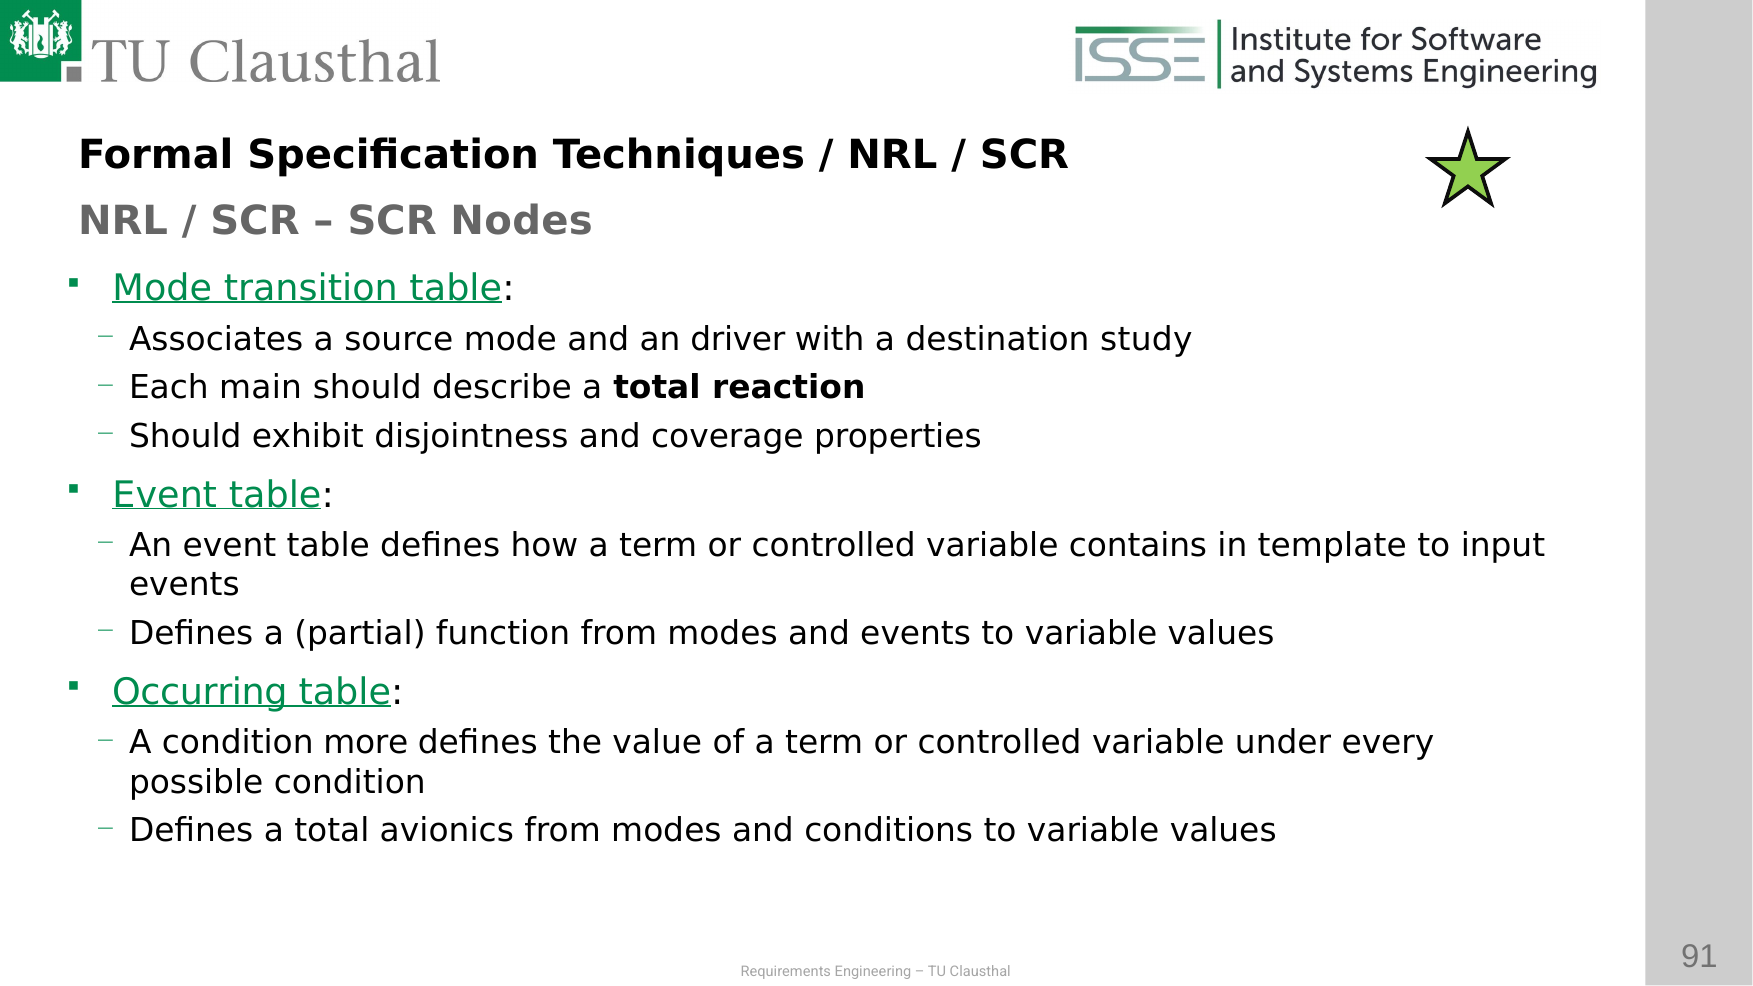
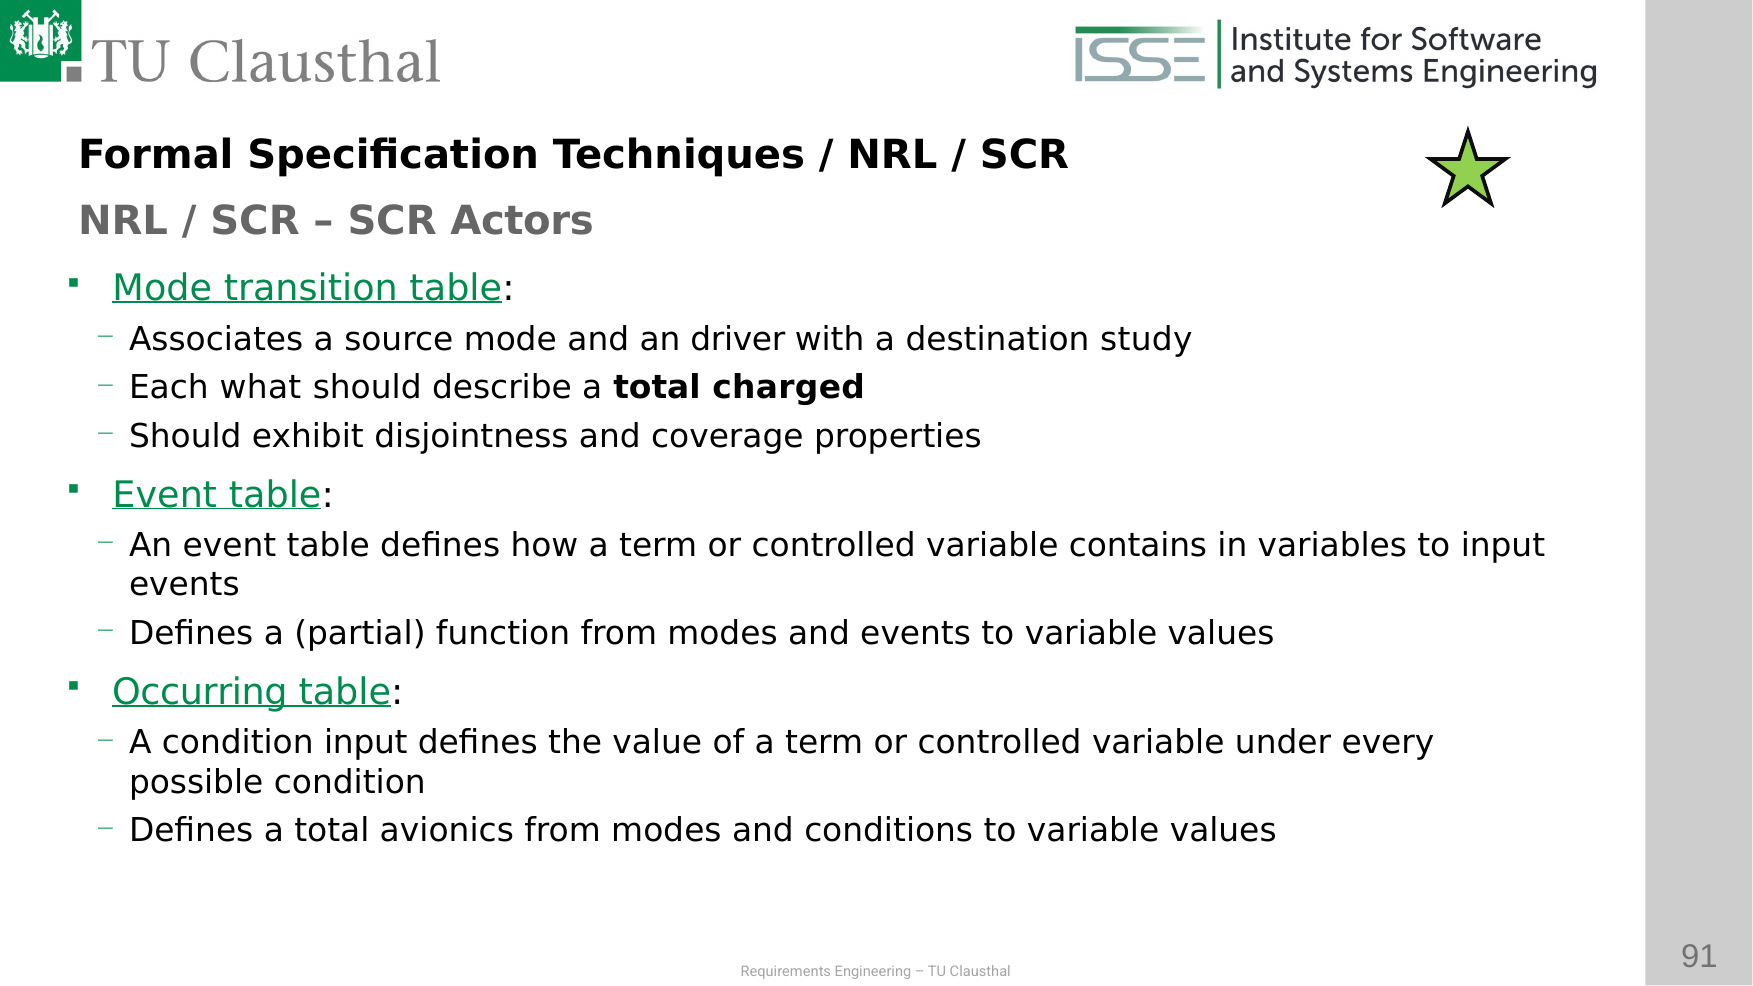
Nodes: Nodes -> Actors
main: main -> what
reaction: reaction -> charged
template: template -> variables
condition more: more -> input
